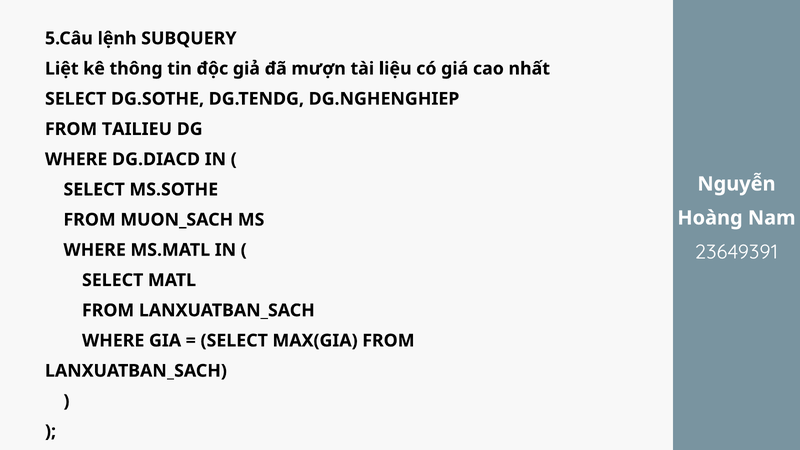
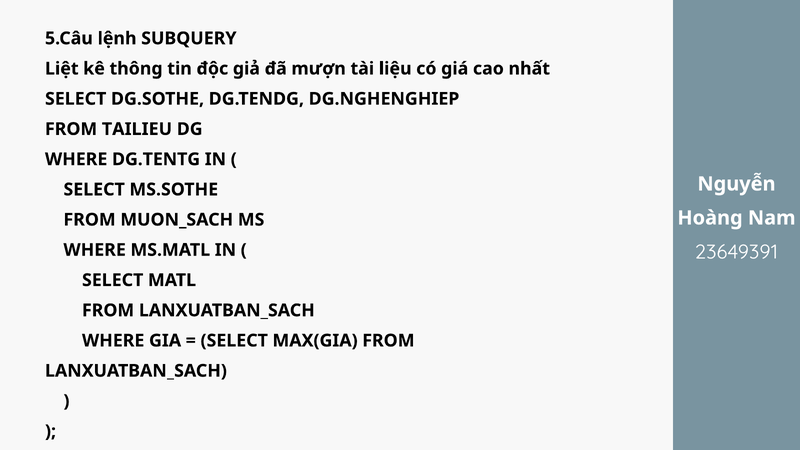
DG.DIACD: DG.DIACD -> DG.TENTG
